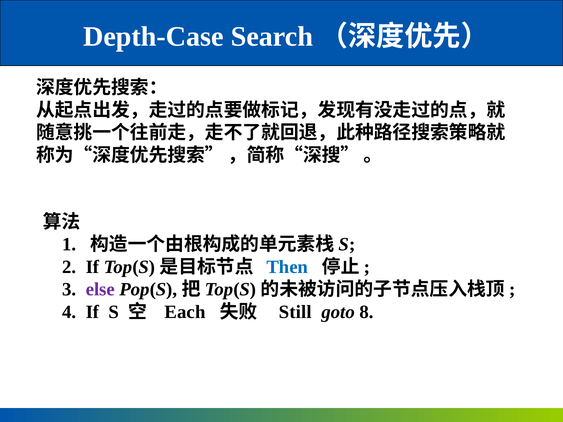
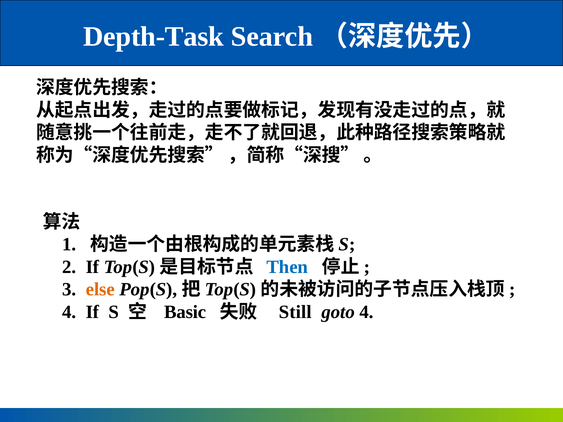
Depth-Case: Depth-Case -> Depth-Task
else colour: purple -> orange
Each: Each -> Basic
goto 8: 8 -> 4
